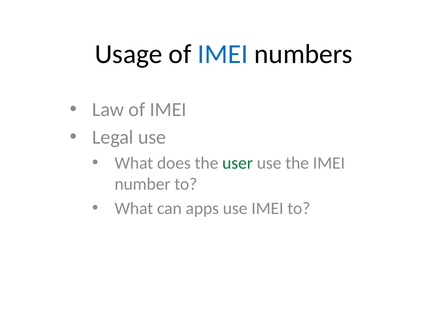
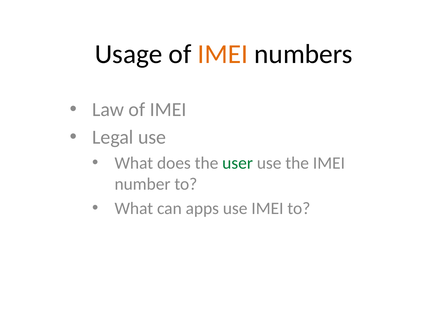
IMEI at (223, 54) colour: blue -> orange
